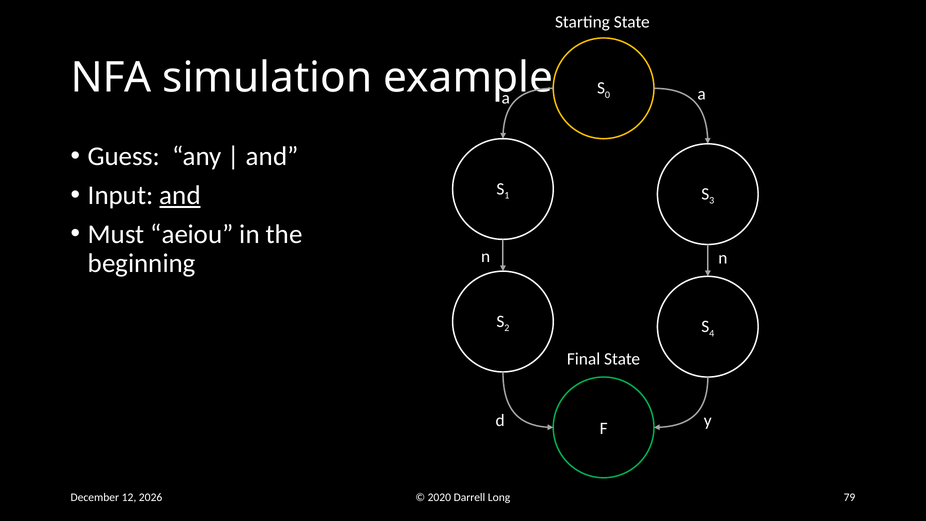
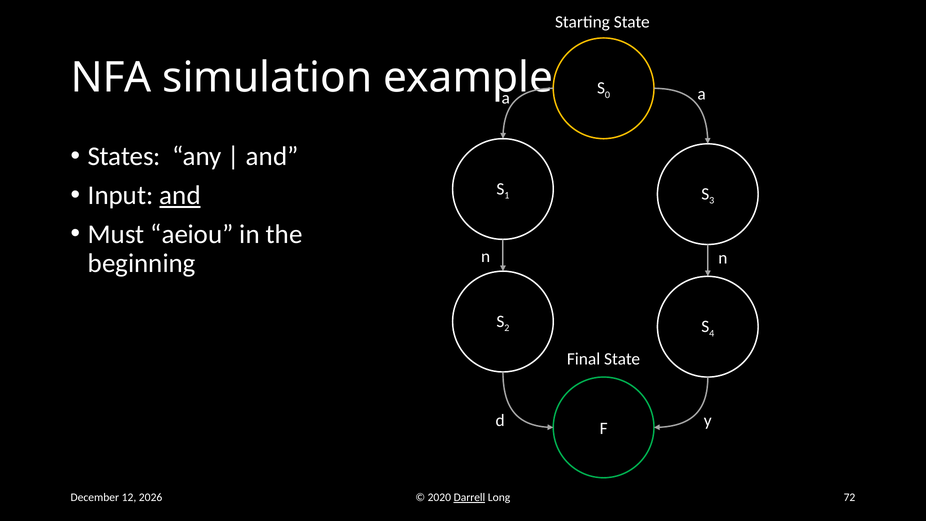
Guess: Guess -> States
Darrell underline: none -> present
79: 79 -> 72
